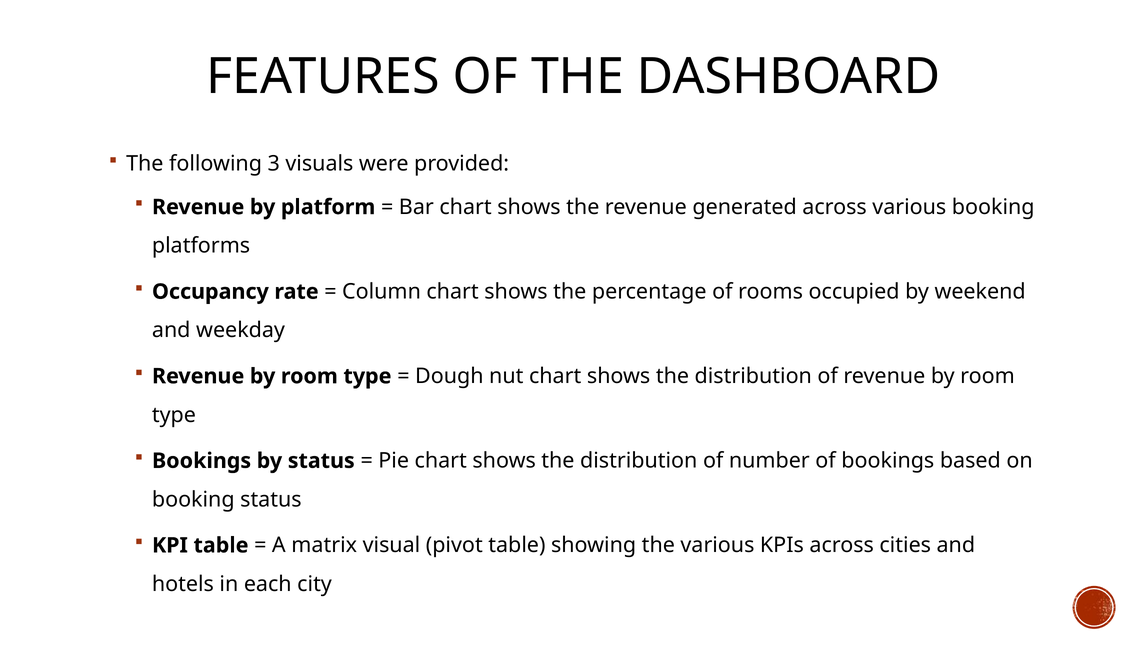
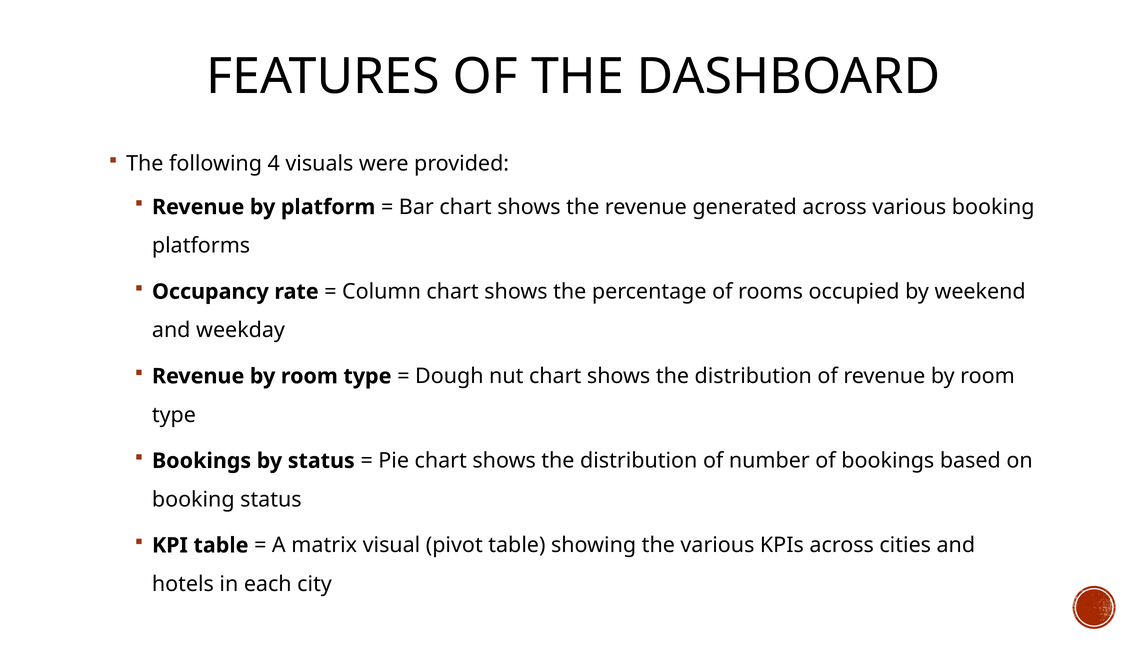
3: 3 -> 4
